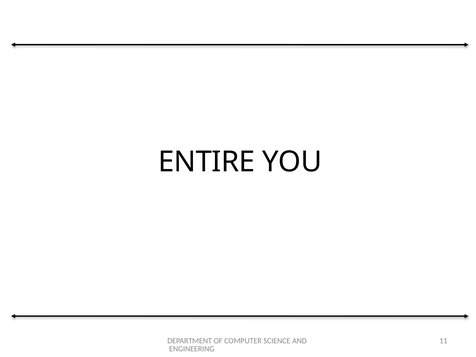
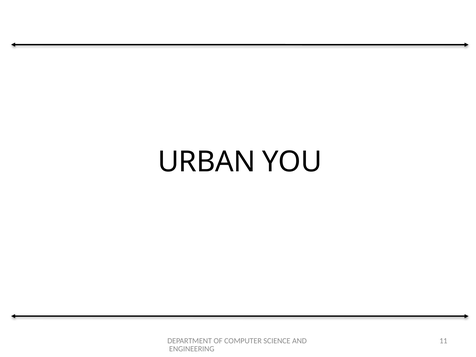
ENTIRE: ENTIRE -> URBAN
